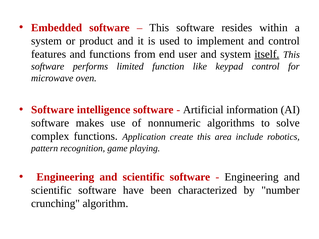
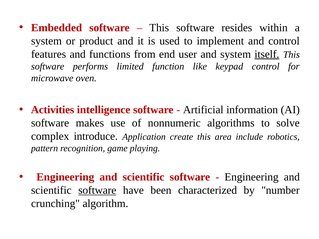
Software at (53, 110): Software -> Activities
complex functions: functions -> introduce
software at (97, 190) underline: none -> present
